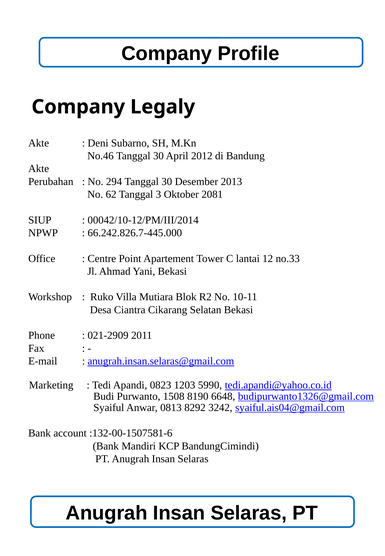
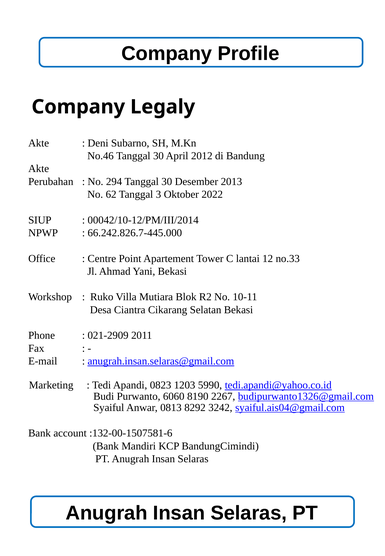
2081: 2081 -> 2022
1508: 1508 -> 6060
6648: 6648 -> 2267
